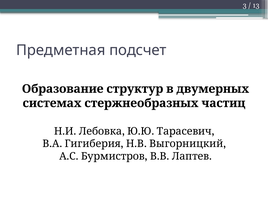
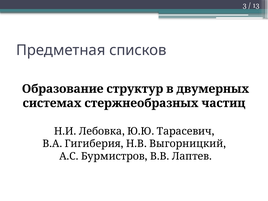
подсчет: подсчет -> списков
